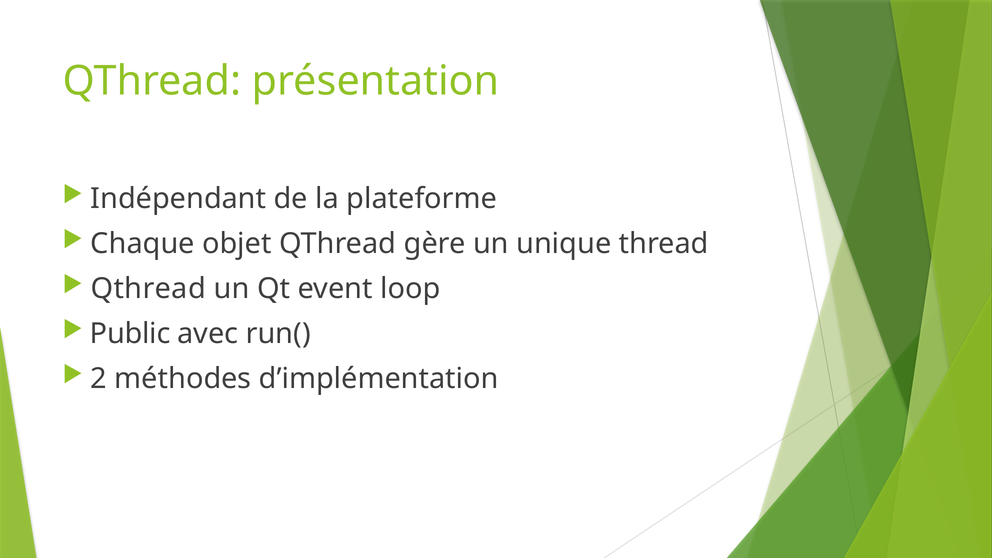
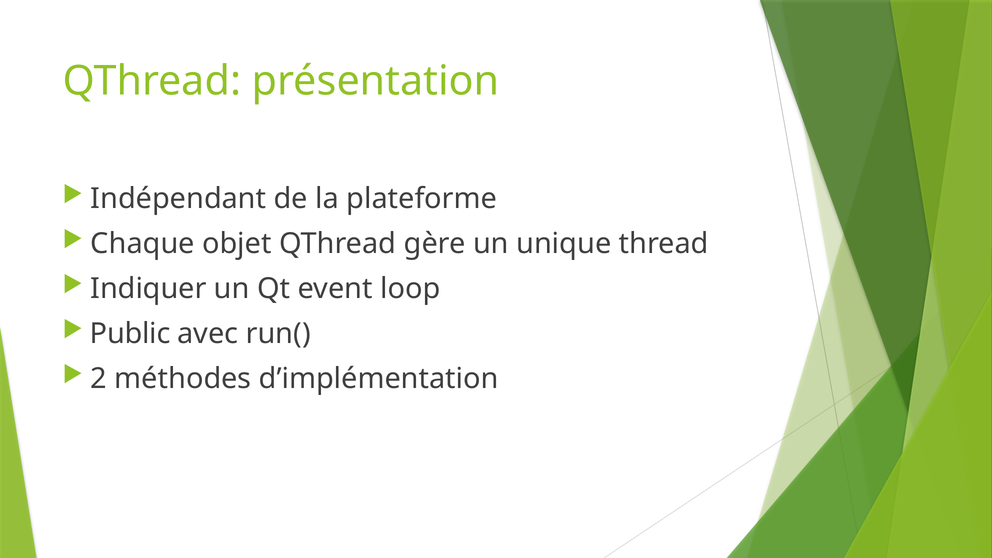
Qthread at (148, 289): Qthread -> Indiquer
